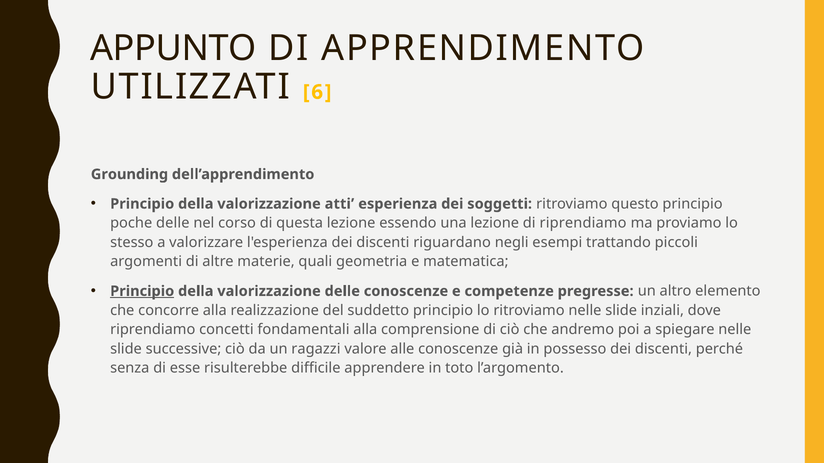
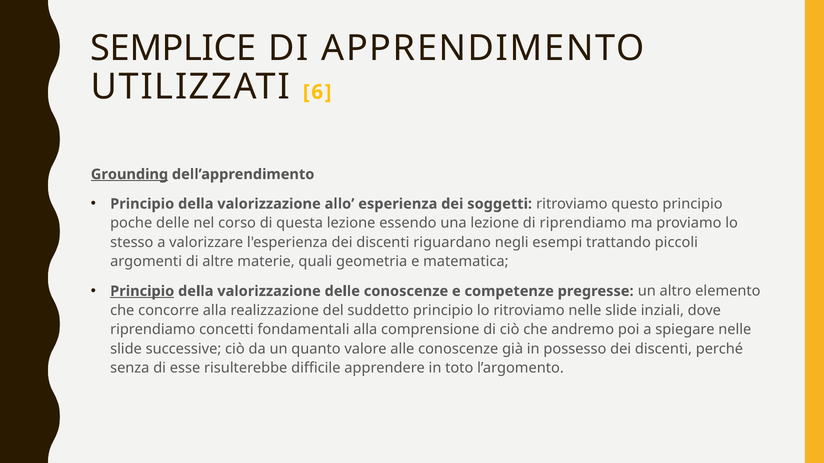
APPUNTO: APPUNTO -> SEMPLICE
Grounding underline: none -> present
atti: atti -> allo
ragazzi: ragazzi -> quanto
